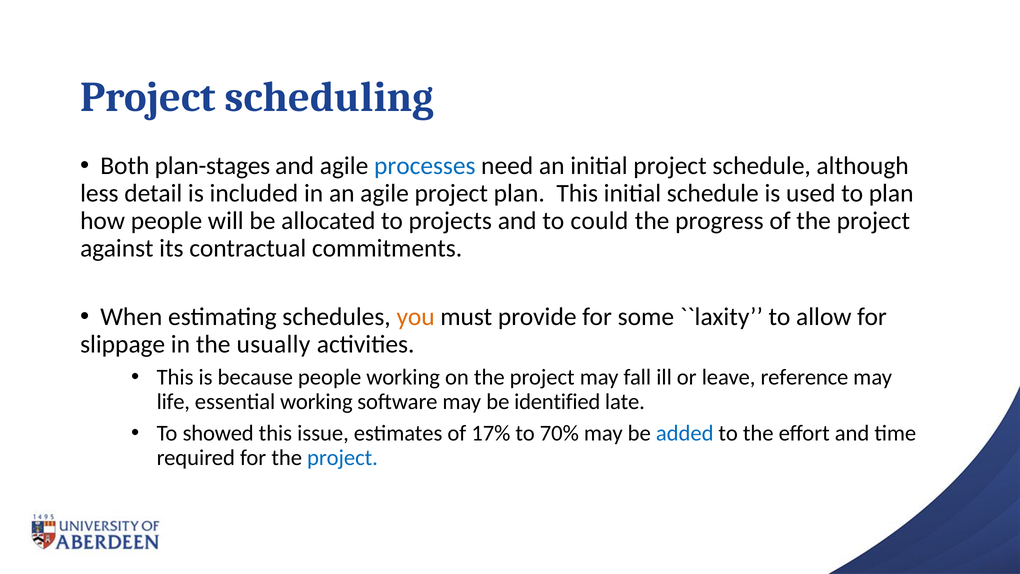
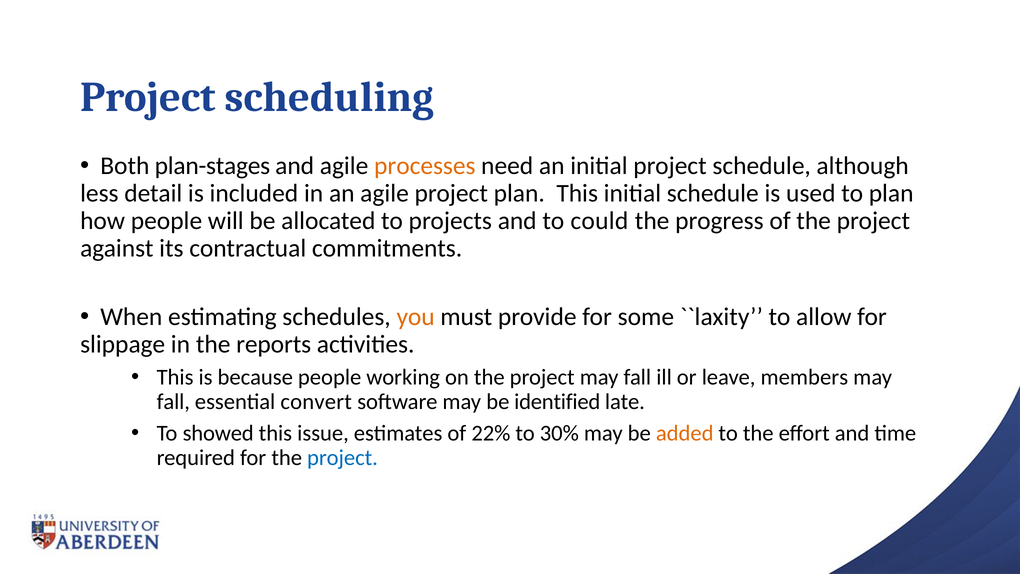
processes colour: blue -> orange
usually: usually -> reports
reference: reference -> members
life at (173, 402): life -> fall
essential working: working -> convert
17%: 17% -> 22%
70%: 70% -> 30%
added colour: blue -> orange
